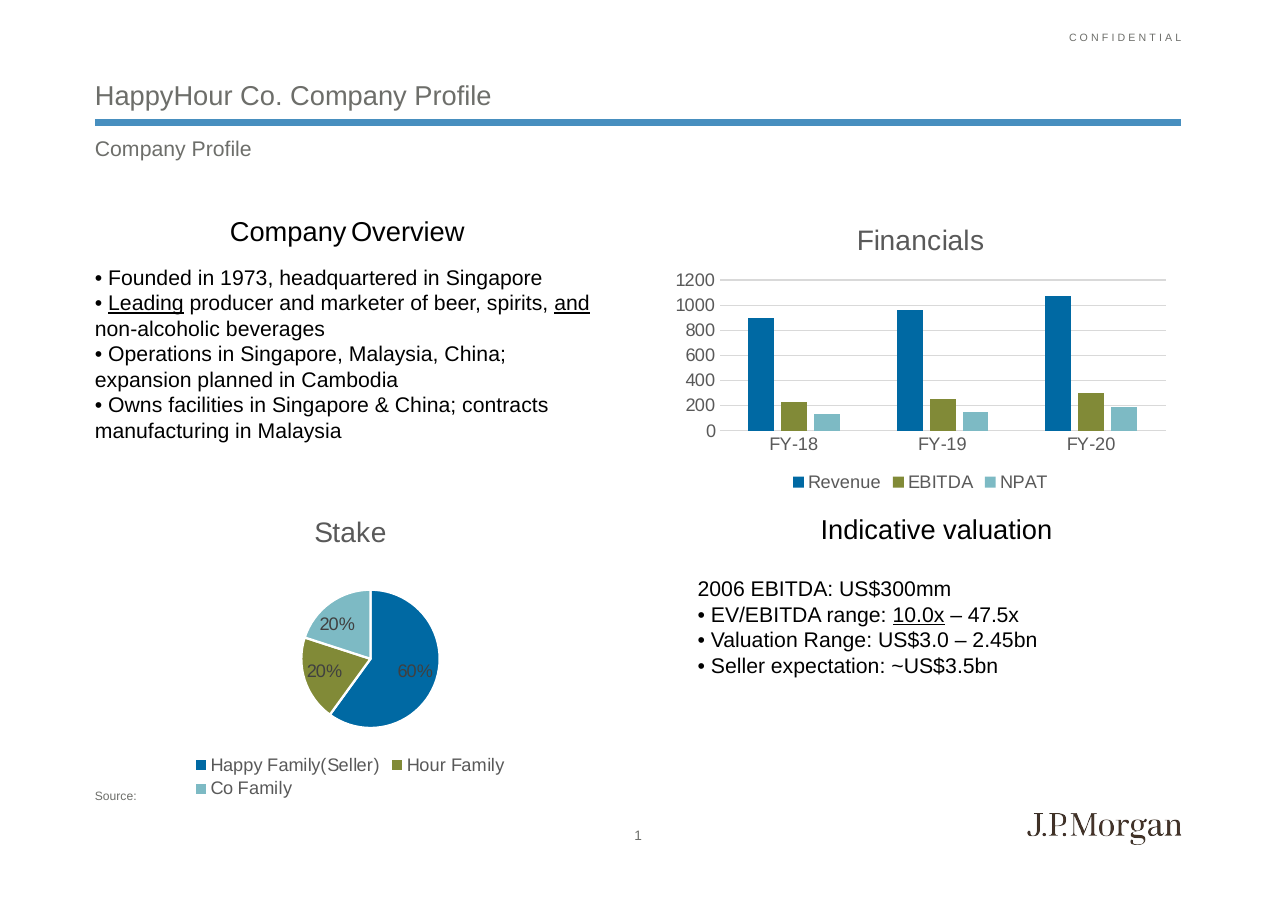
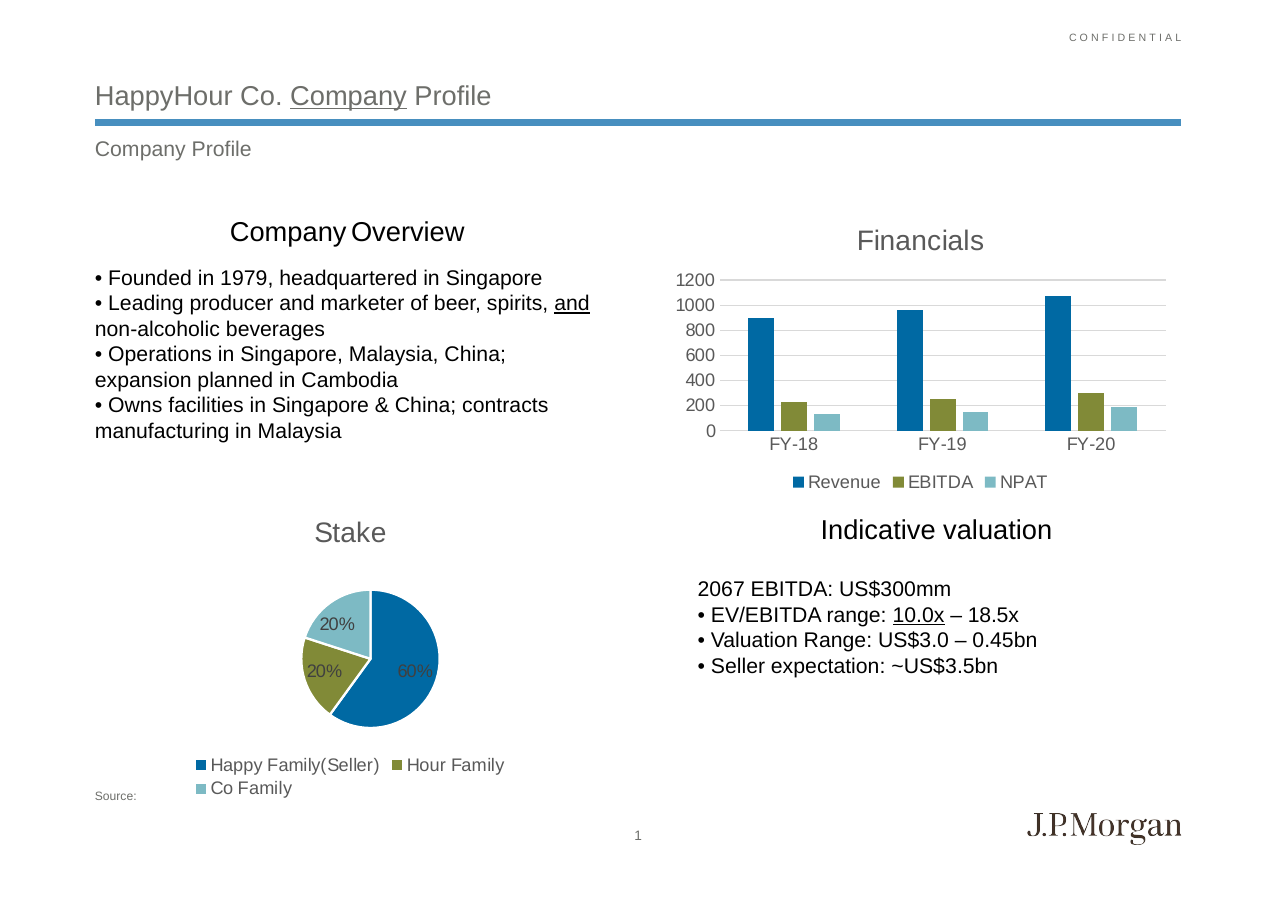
Company at (349, 97) underline: none -> present
1973: 1973 -> 1979
Leading underline: present -> none
2006: 2006 -> 2067
47.5x: 47.5x -> 18.5x
2.45bn: 2.45bn -> 0.45bn
